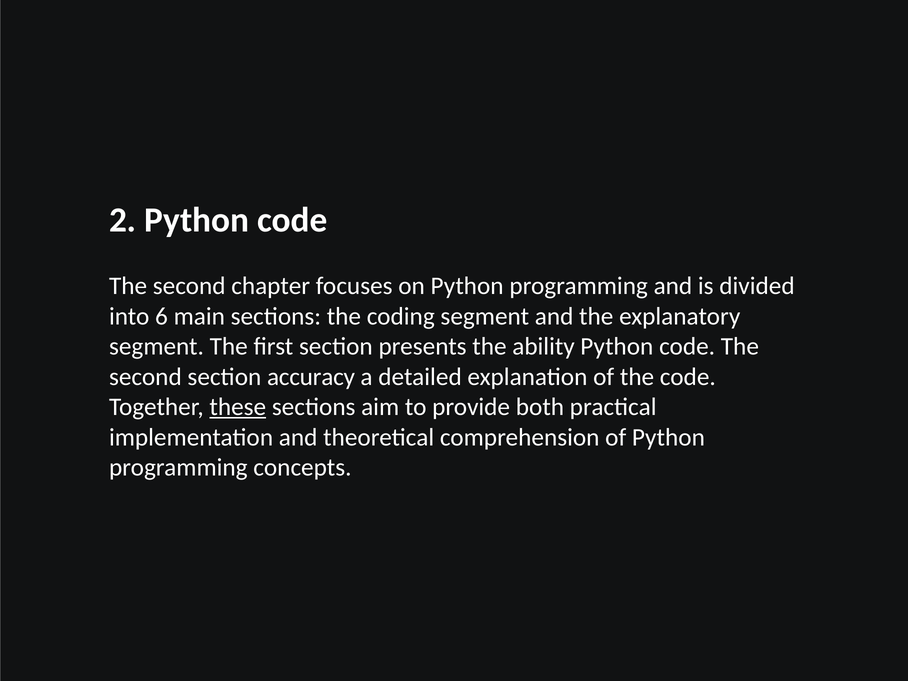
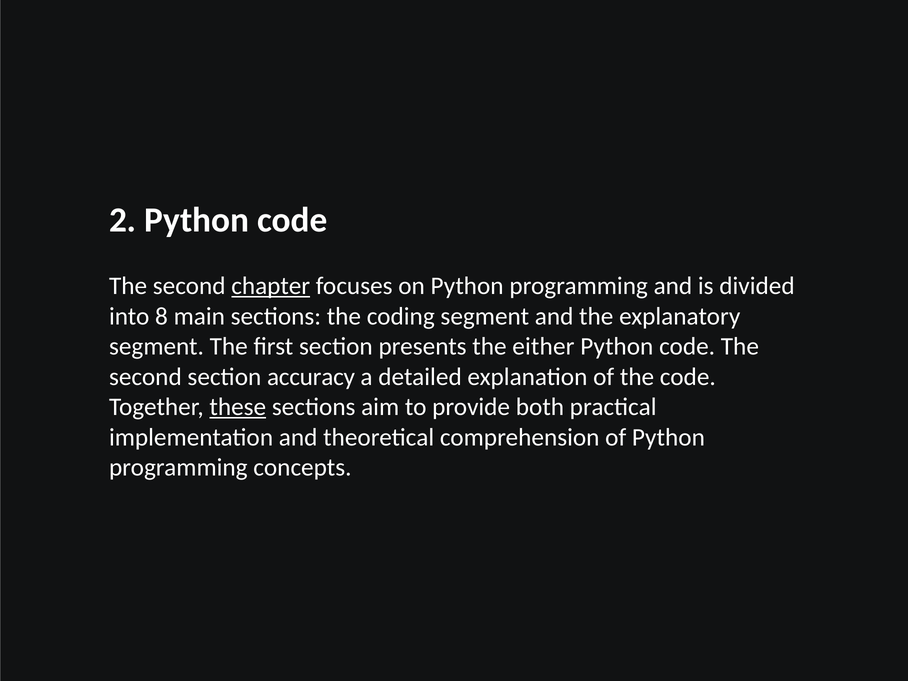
chapter underline: none -> present
6: 6 -> 8
ability: ability -> either
